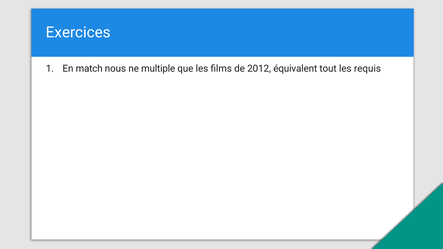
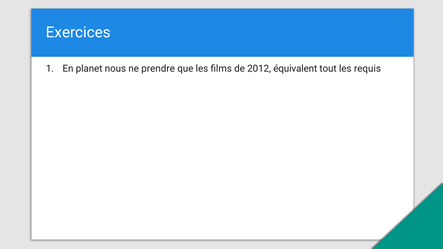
match: match -> planet
multiple: multiple -> prendre
